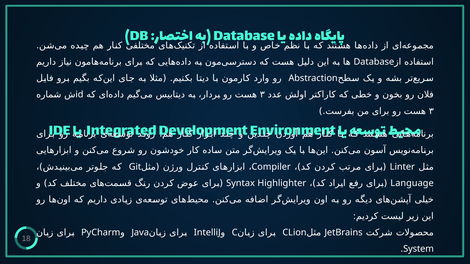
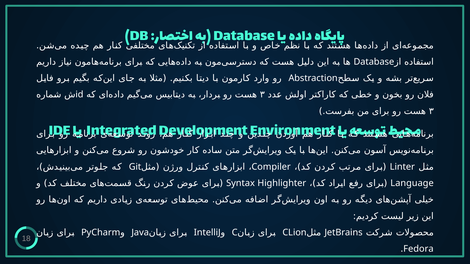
System: System -> Fedora
